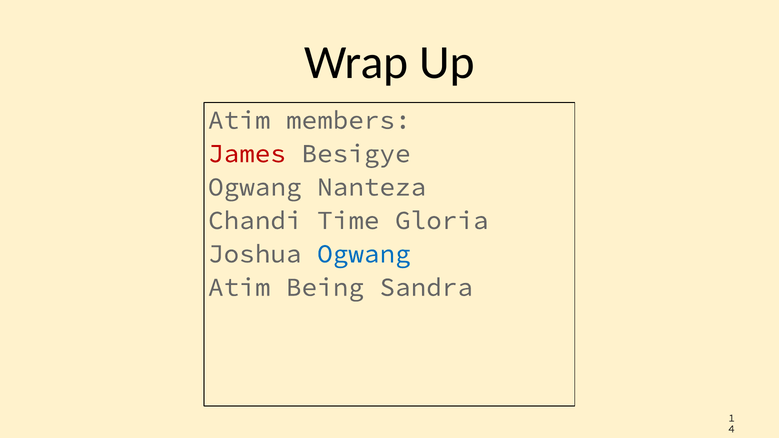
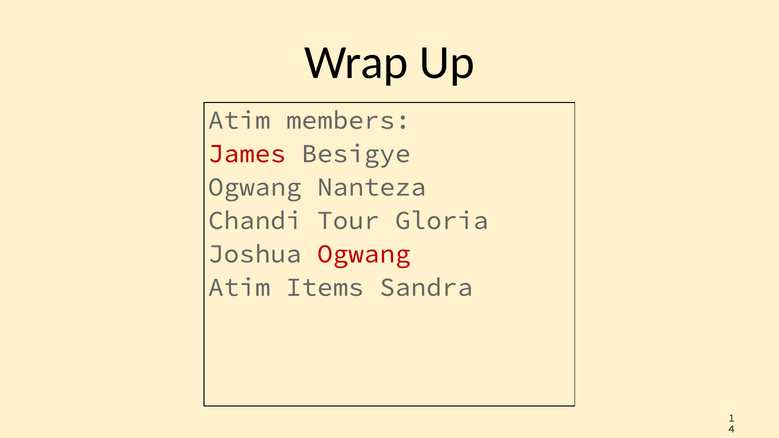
Time: Time -> Tour
Ogwang at (364, 254) colour: blue -> red
Being: Being -> Items
